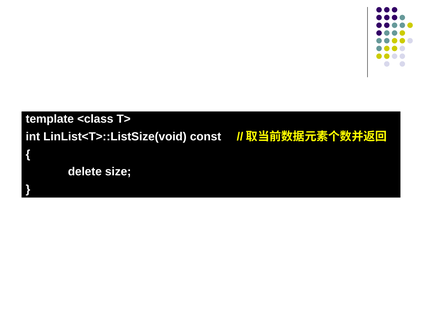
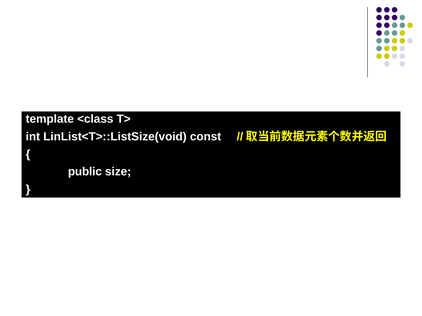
delete: delete -> public
